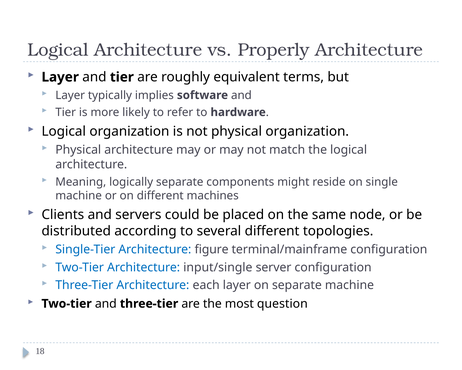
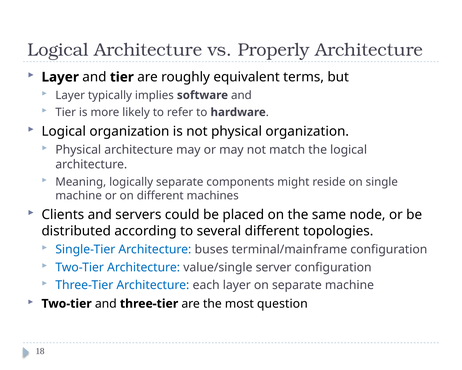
figure: figure -> buses
input/single: input/single -> value/single
